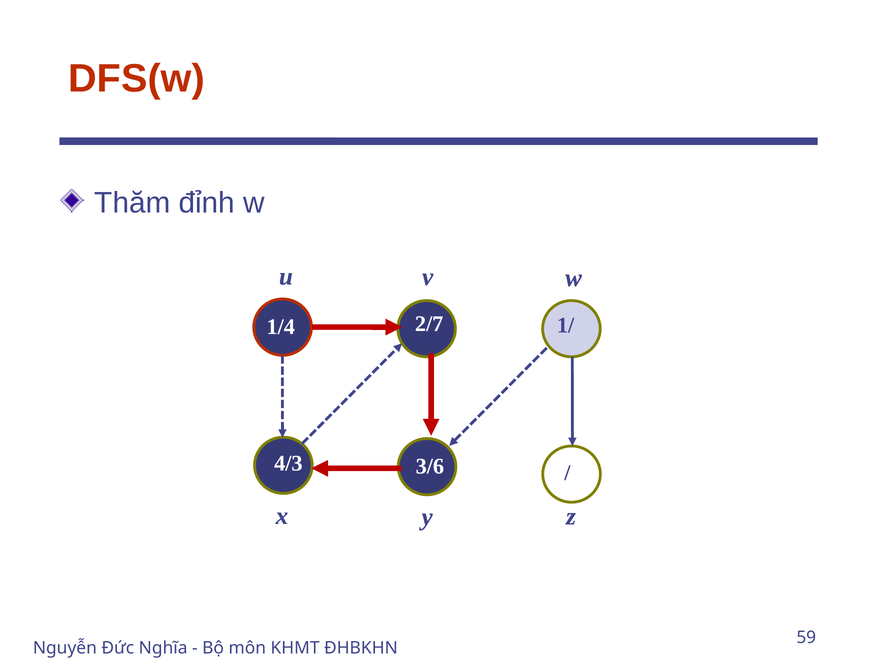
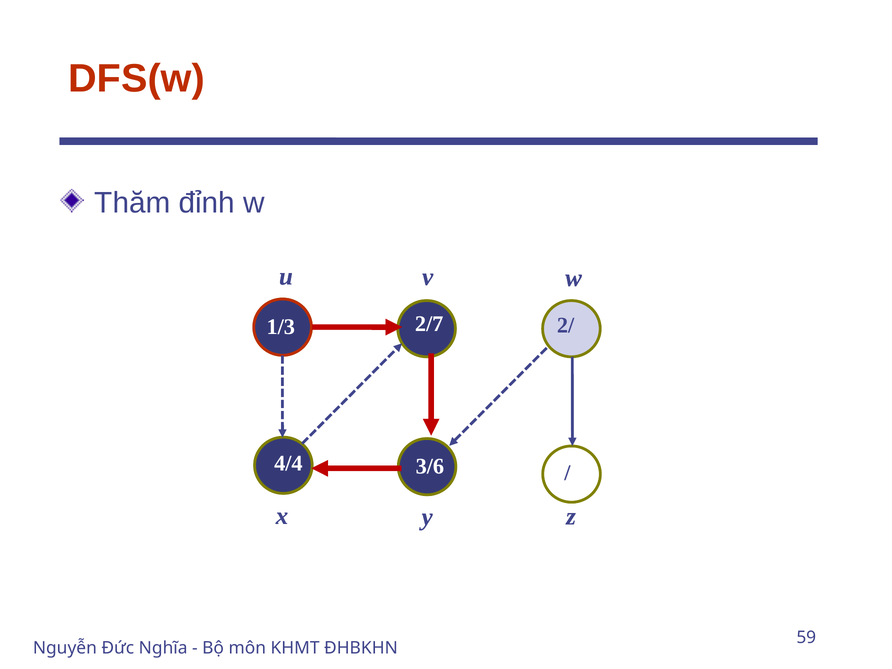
1/: 1/ -> 2/
1/4: 1/4 -> 1/3
4/3: 4/3 -> 4/4
